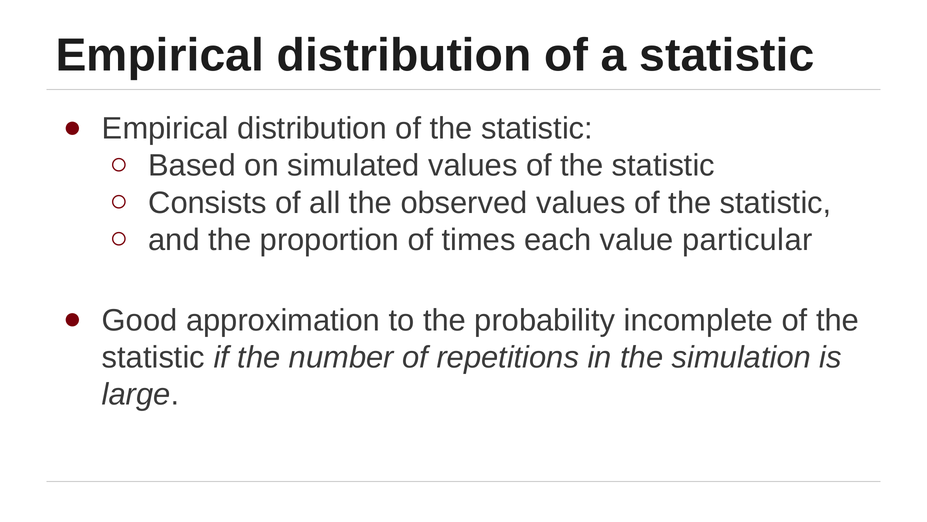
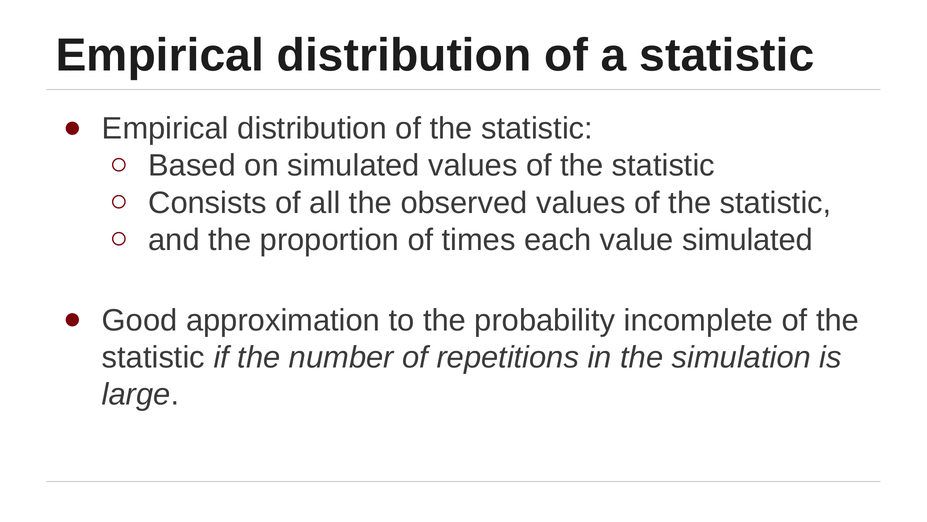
value particular: particular -> simulated
